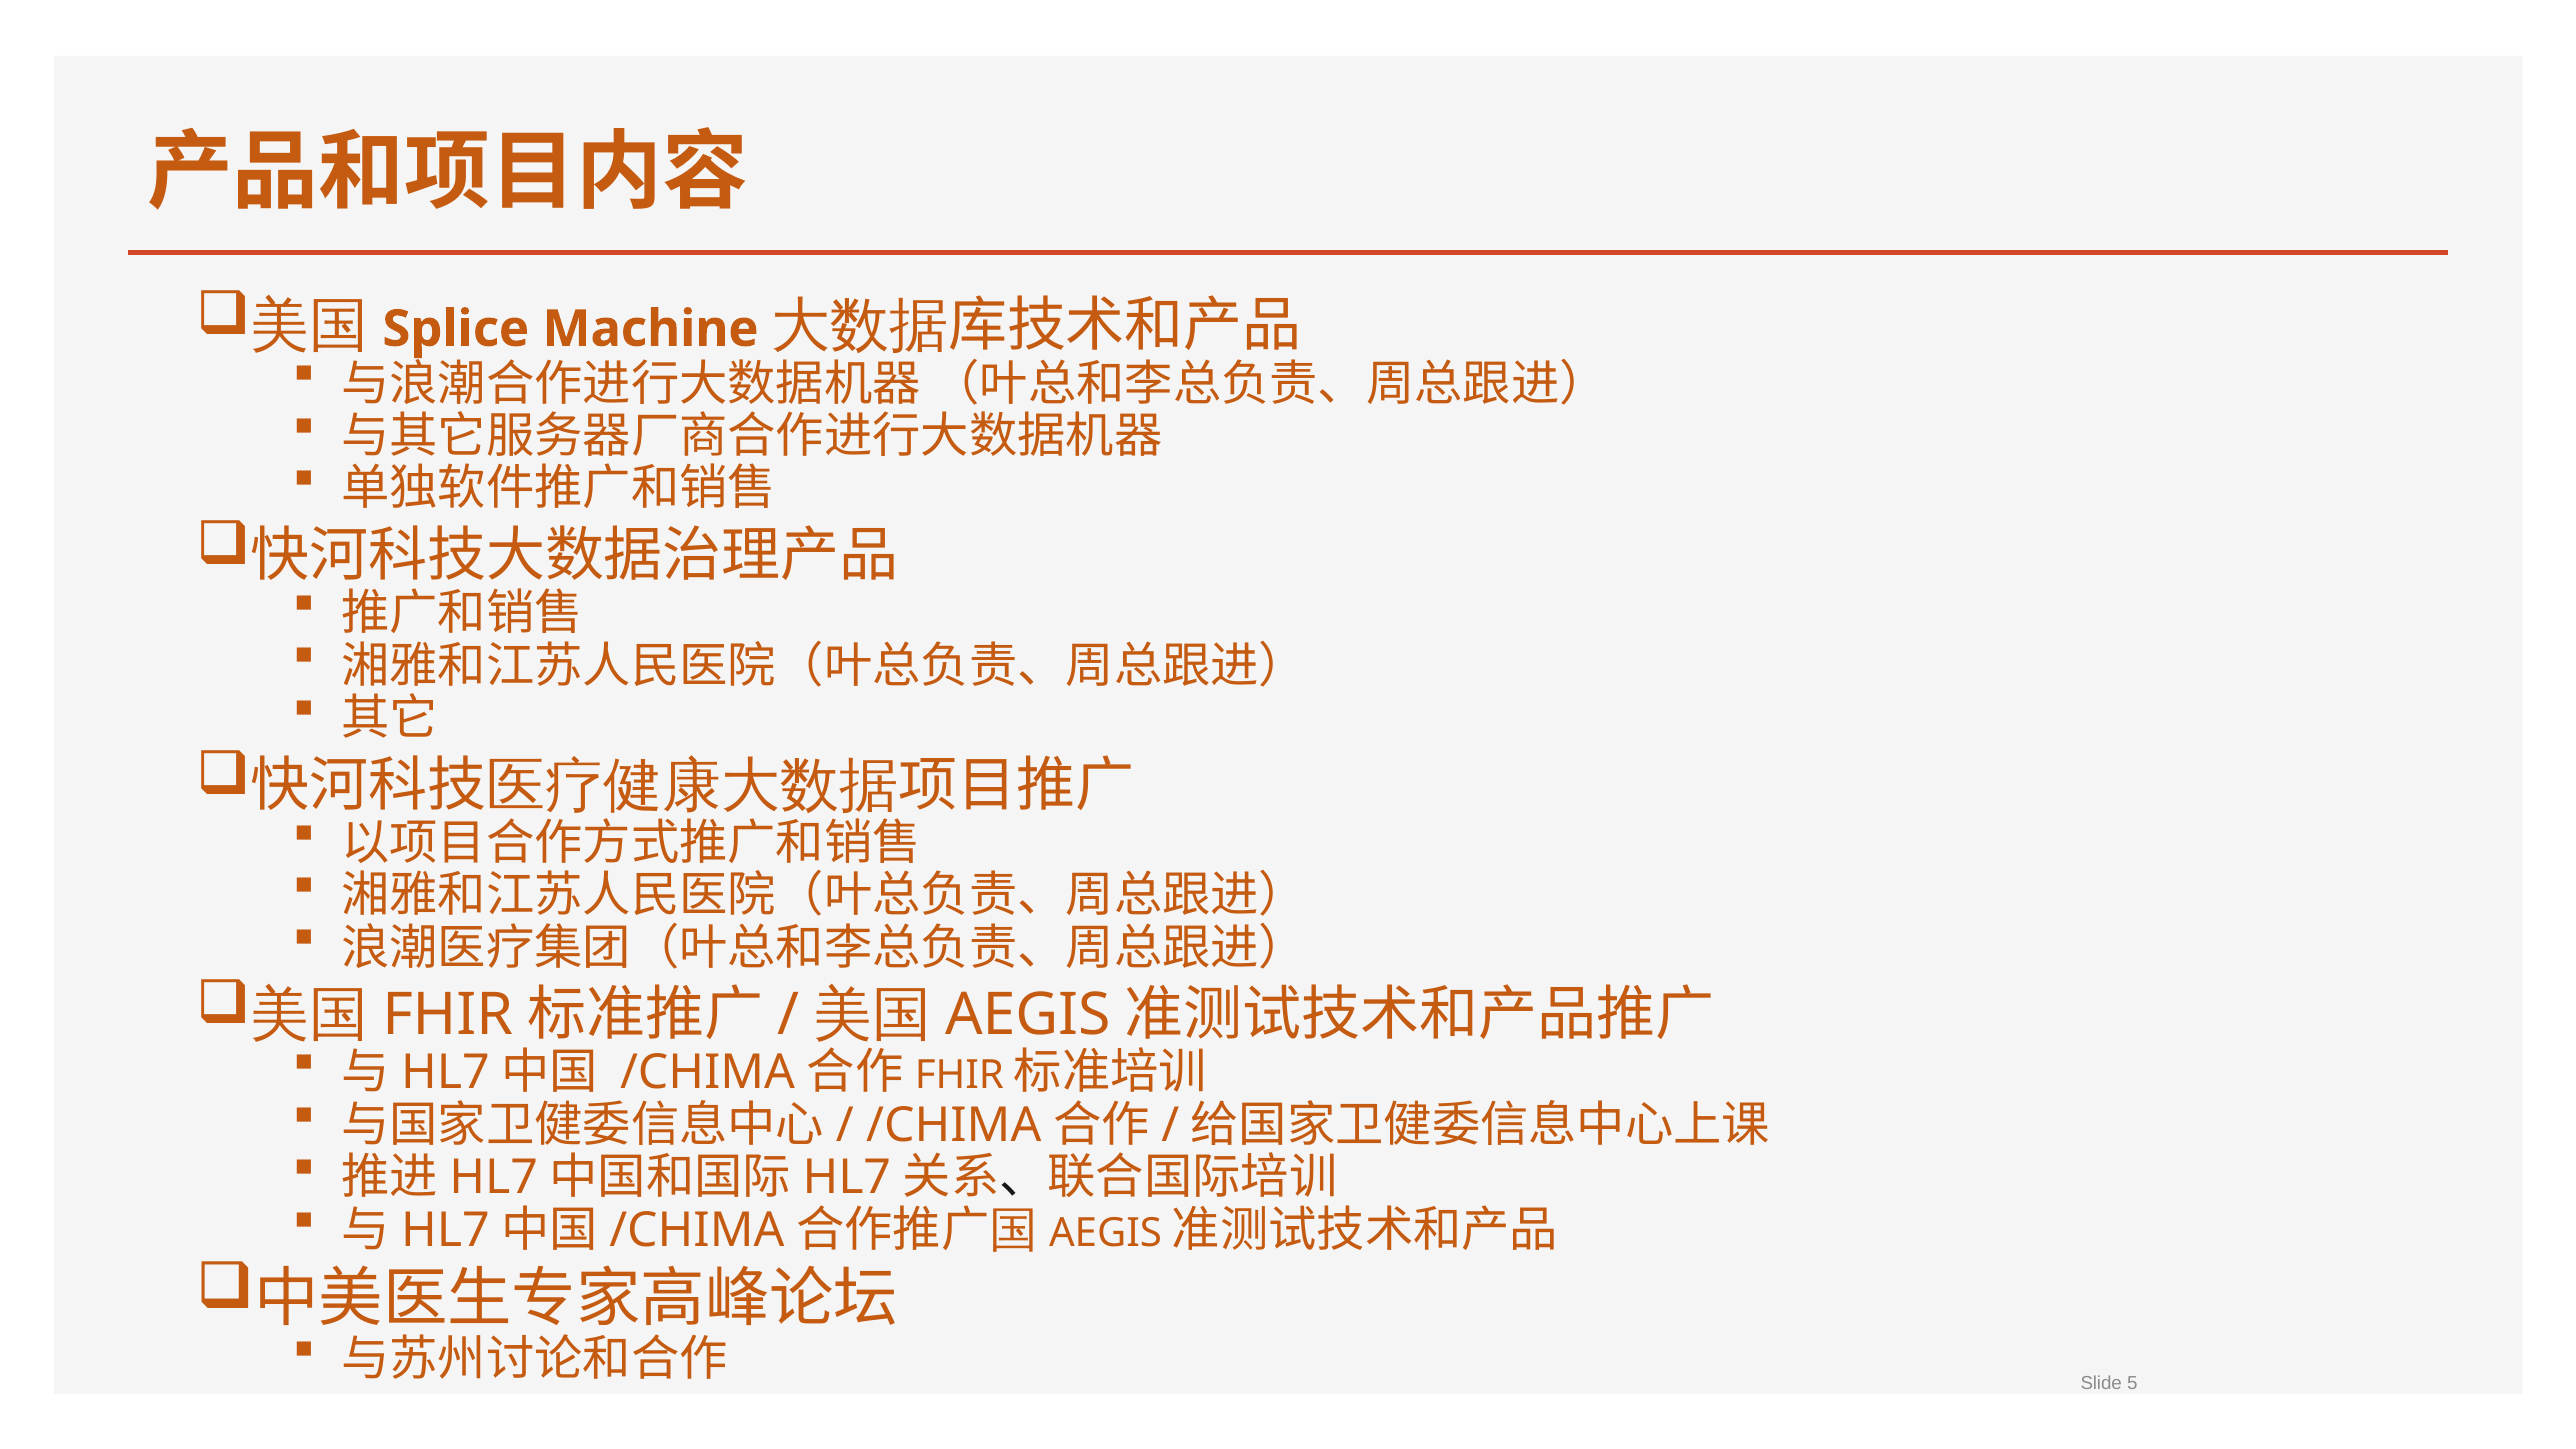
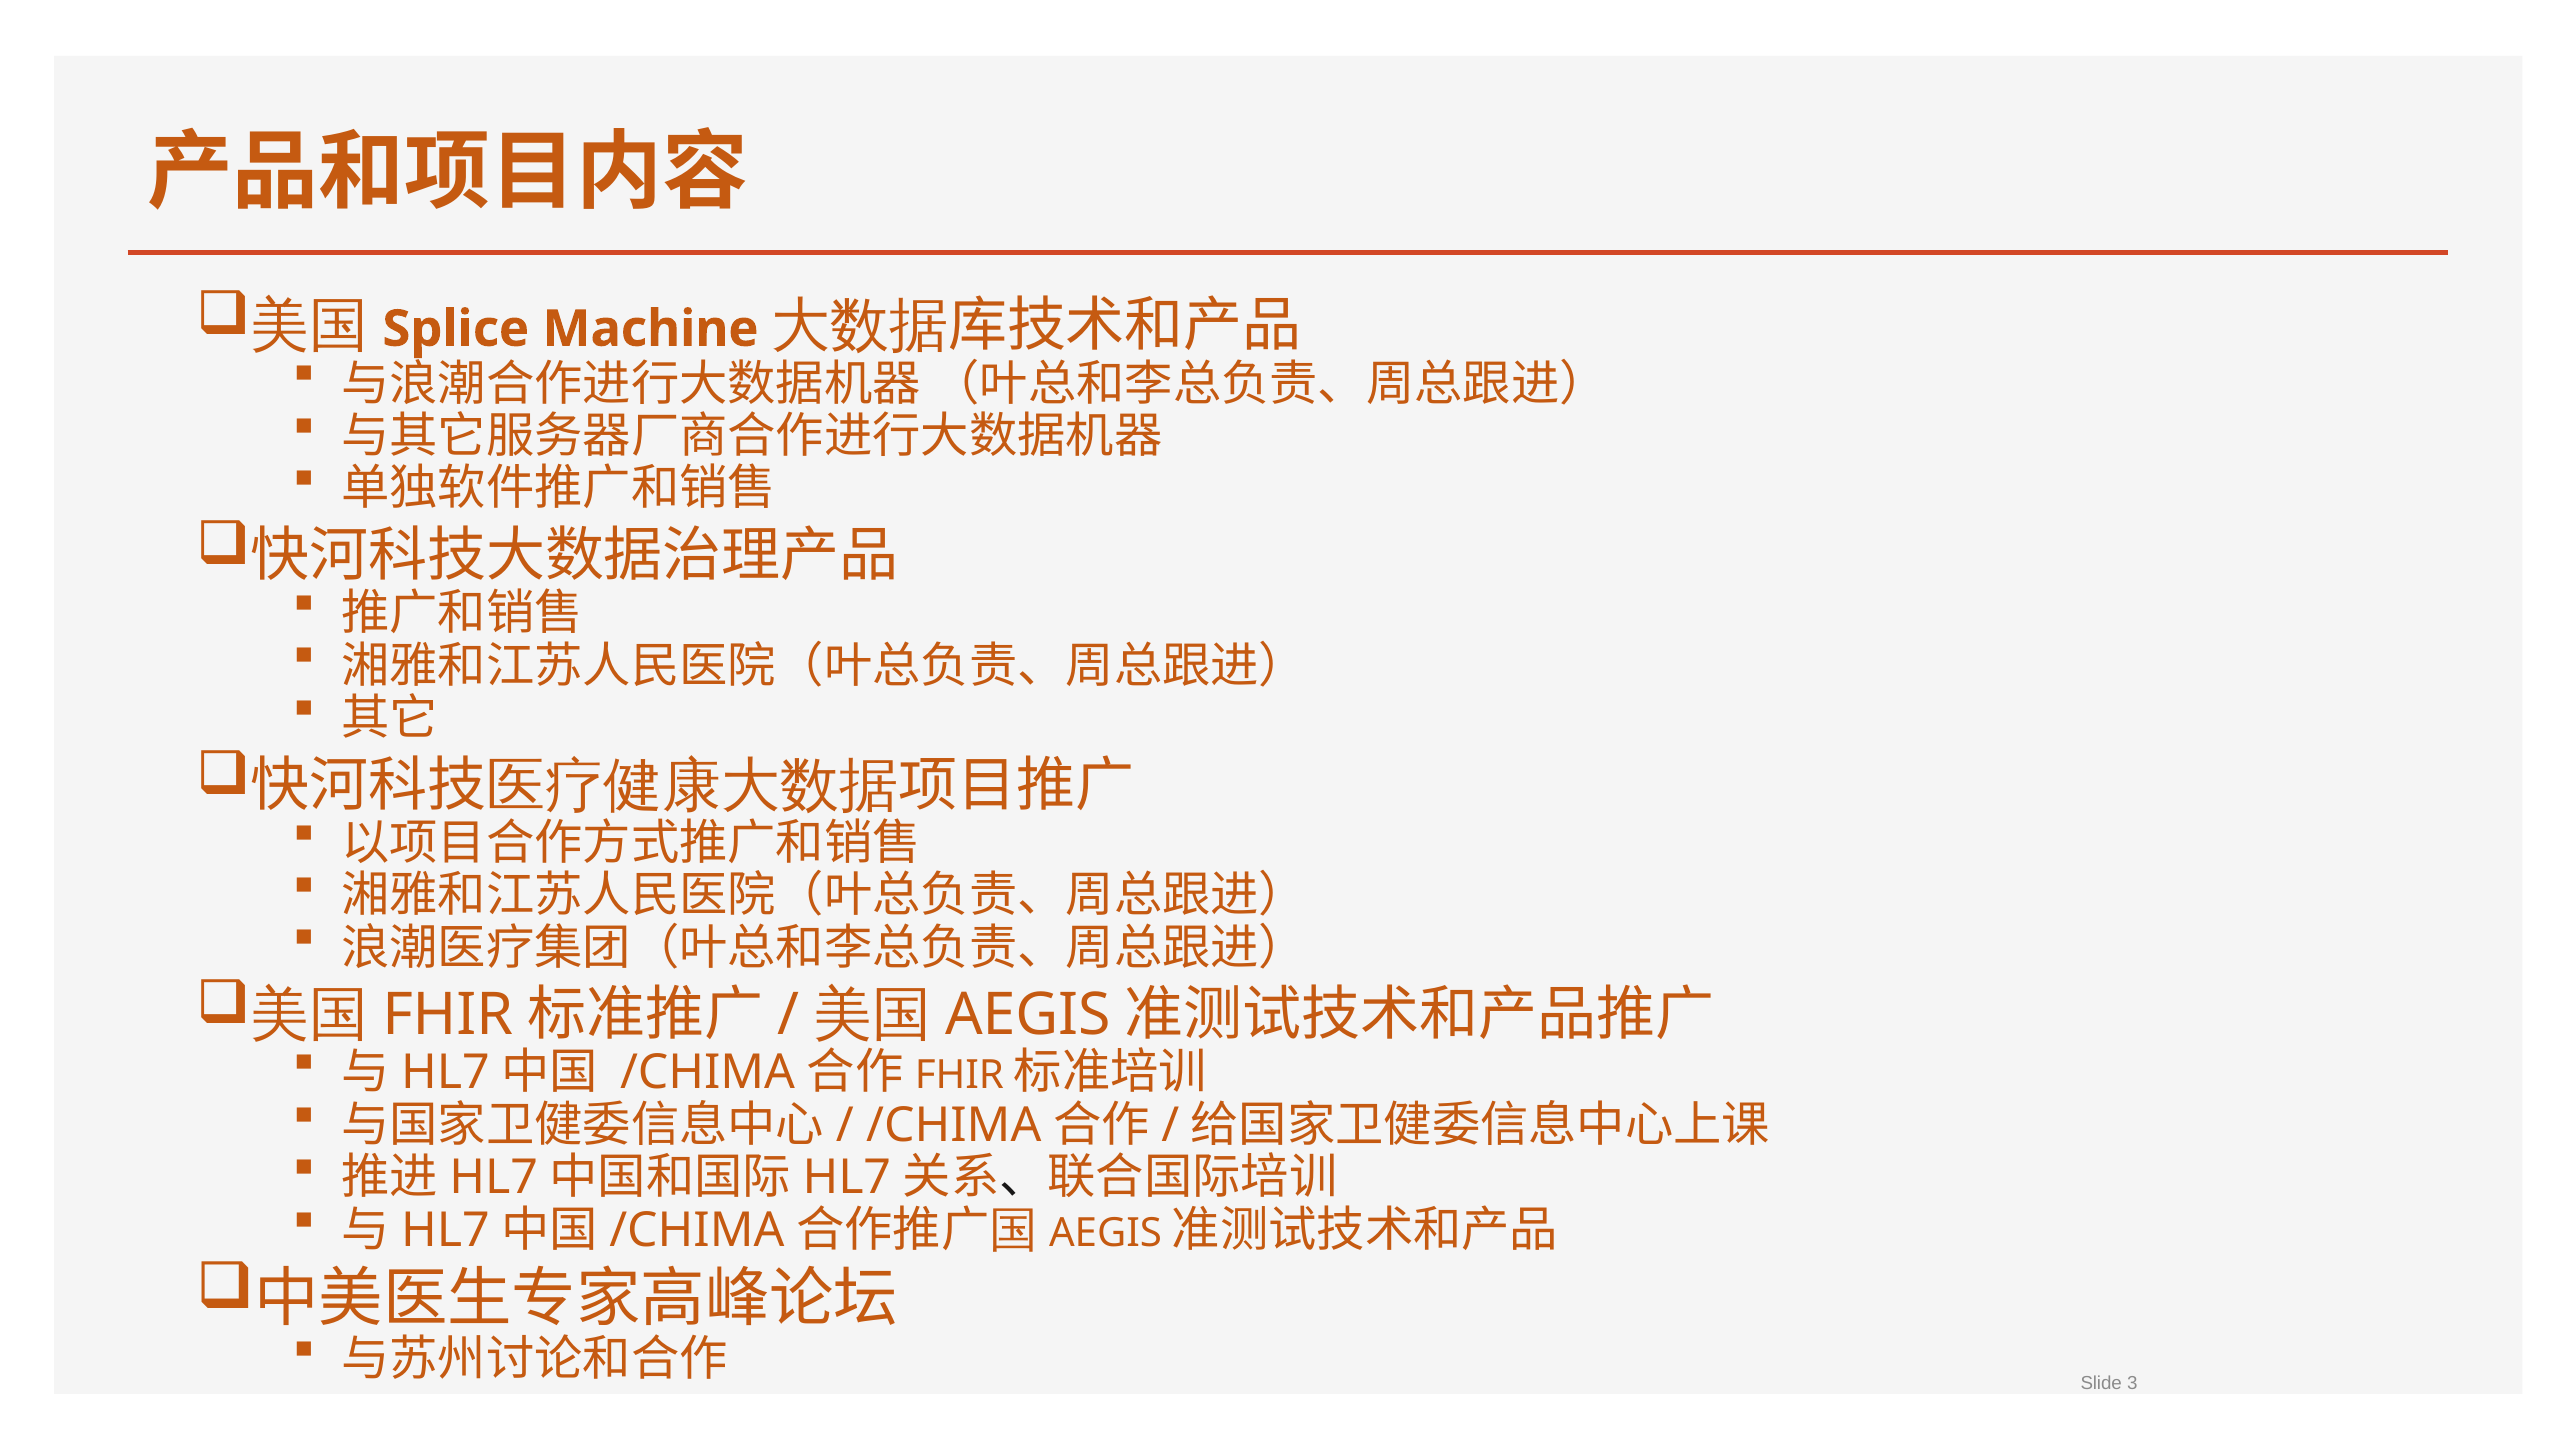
5: 5 -> 3
